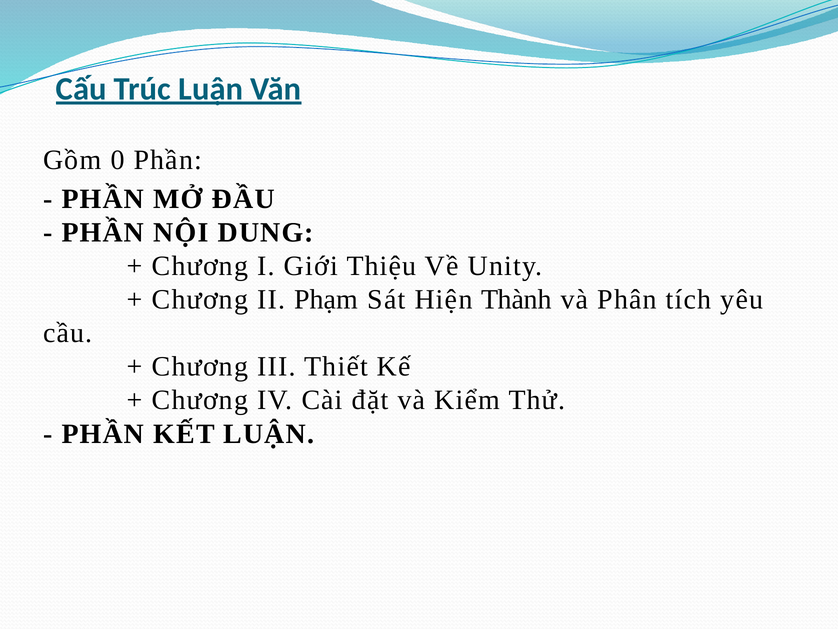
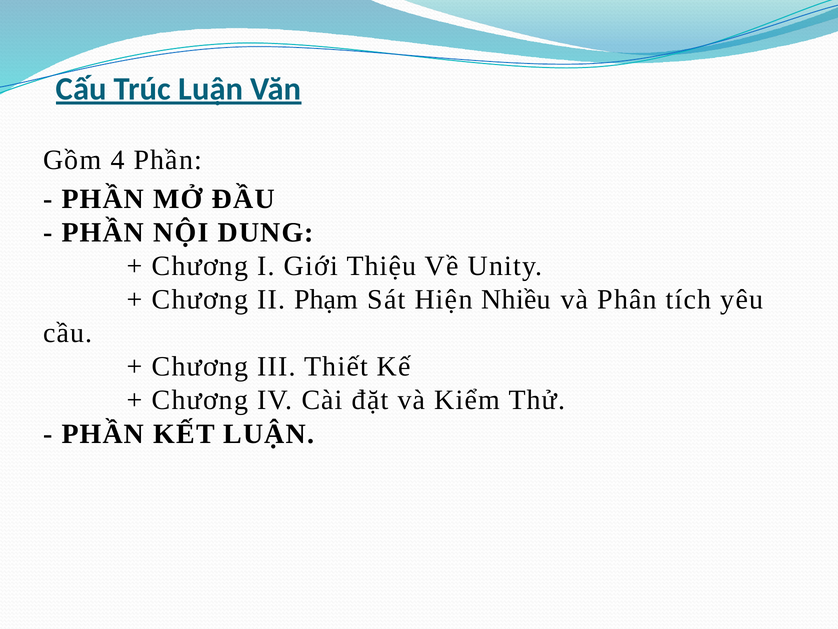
0: 0 -> 4
Thành: Thành -> Nhiều
